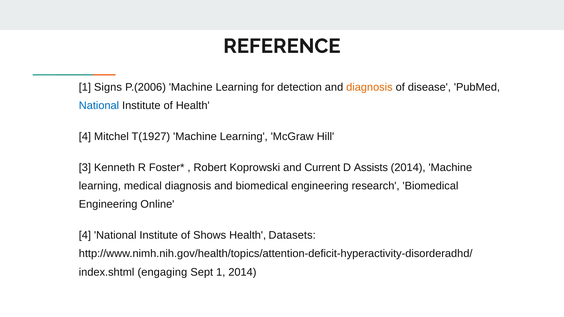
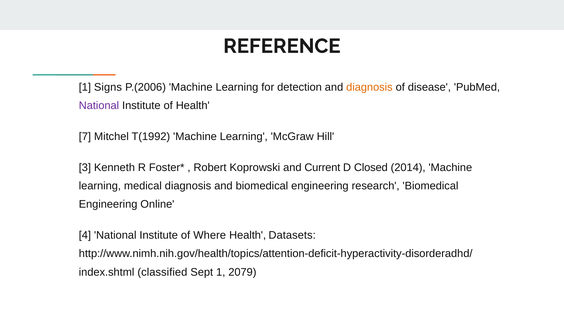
National at (99, 106) colour: blue -> purple
4 at (85, 137): 4 -> 7
T(1927: T(1927 -> T(1992
Assists: Assists -> Closed
Shows: Shows -> Where
engaging: engaging -> classified
1 2014: 2014 -> 2079
